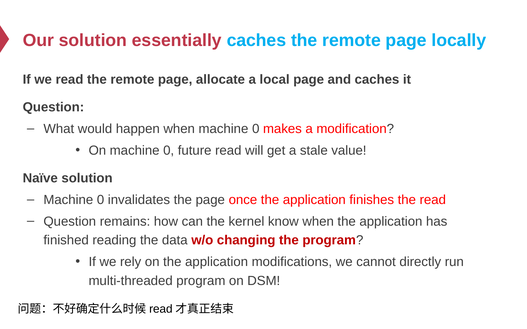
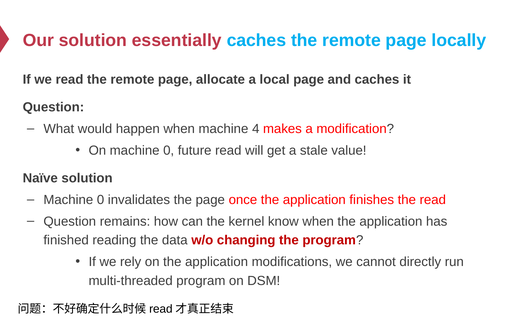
when machine 0: 0 -> 4
